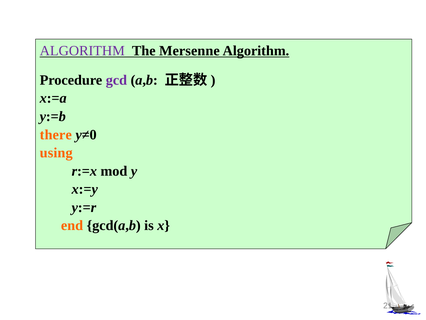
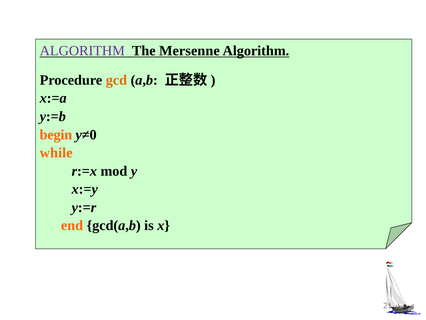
gcd colour: purple -> orange
there: there -> begin
using: using -> while
